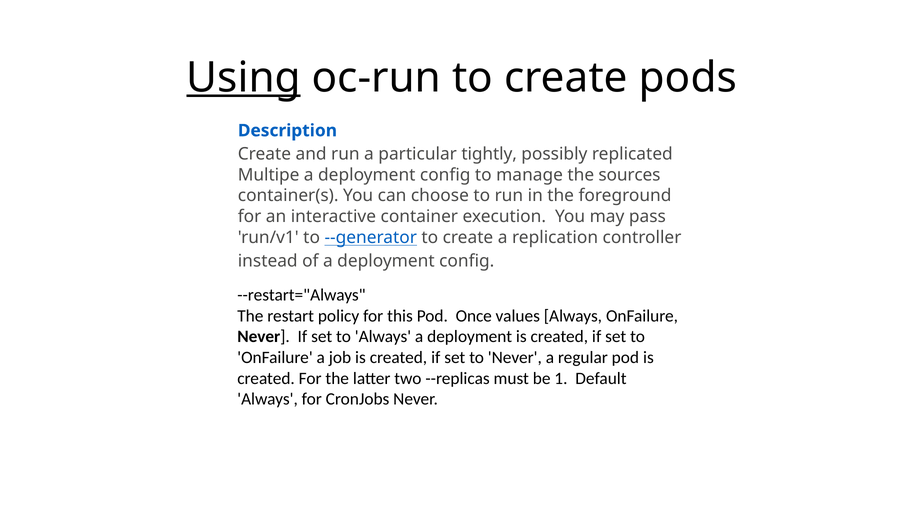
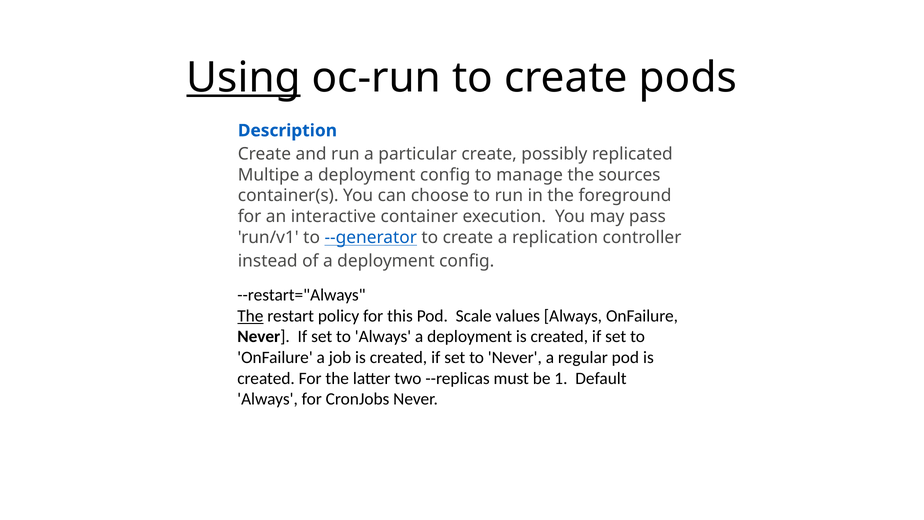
particular tightly: tightly -> create
The at (250, 316) underline: none -> present
Once: Once -> Scale
